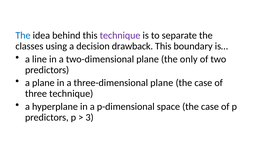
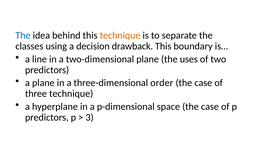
technique at (120, 35) colour: purple -> orange
only: only -> uses
three-dimensional plane: plane -> order
